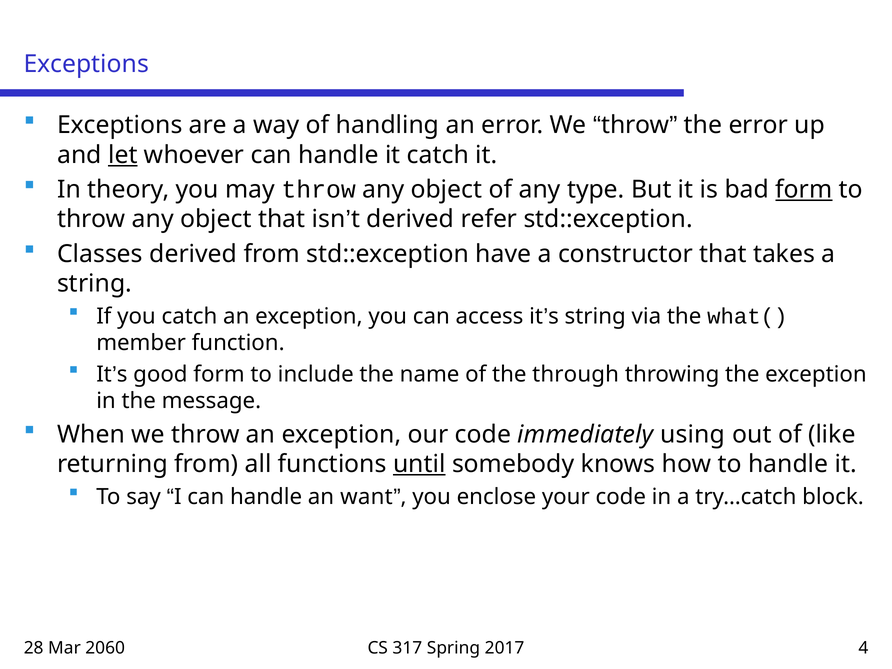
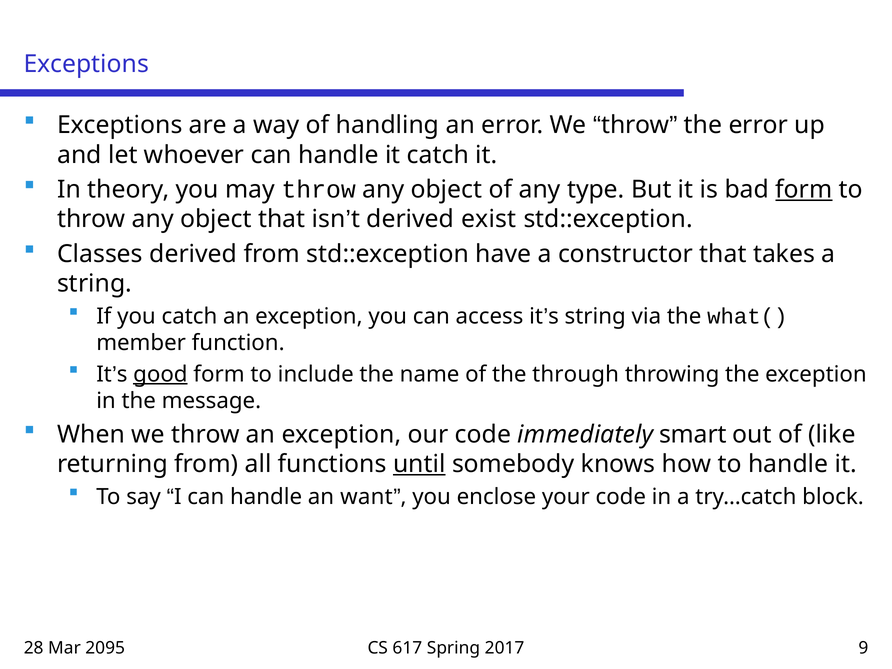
let underline: present -> none
refer: refer -> exist
good underline: none -> present
using: using -> smart
2060: 2060 -> 2095
317: 317 -> 617
4: 4 -> 9
